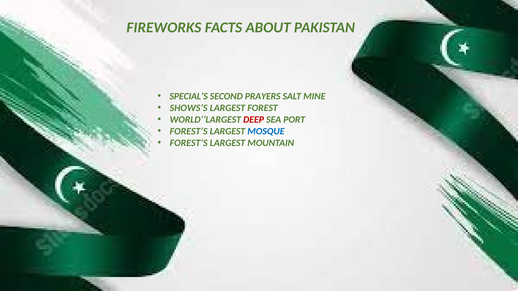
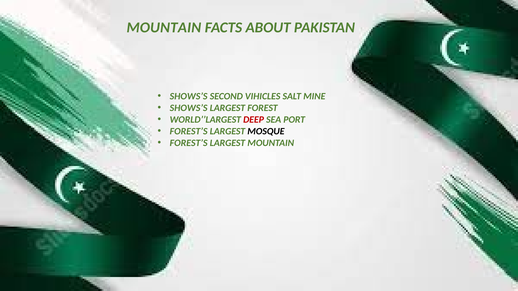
FIREWORKS at (164, 27): FIREWORKS -> MOUNTAIN
SPECIAL’S at (189, 96): SPECIAL’S -> SHOWS’S
PRAYERS: PRAYERS -> VIHICLES
MOSQUE colour: blue -> black
